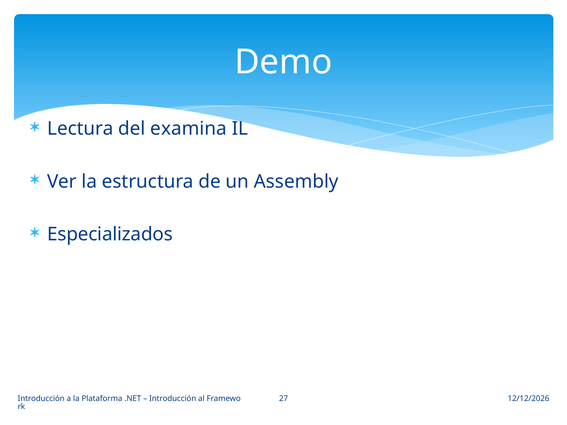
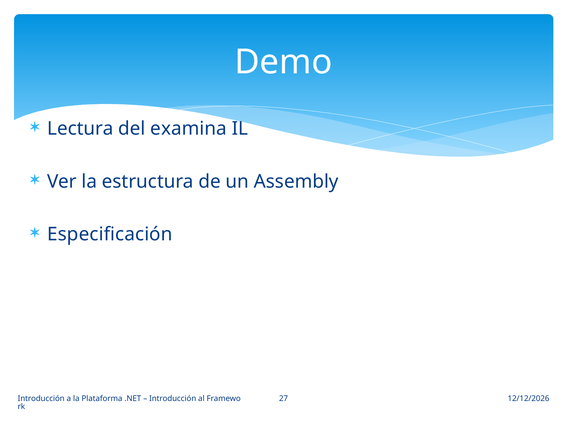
Especializados: Especializados -> Especificación
